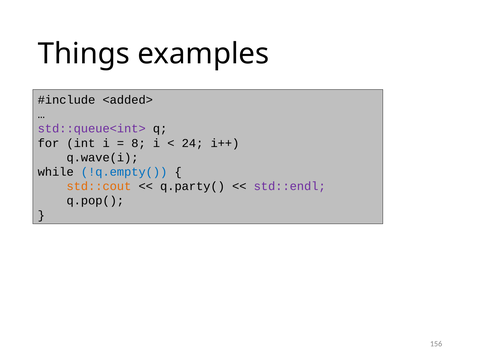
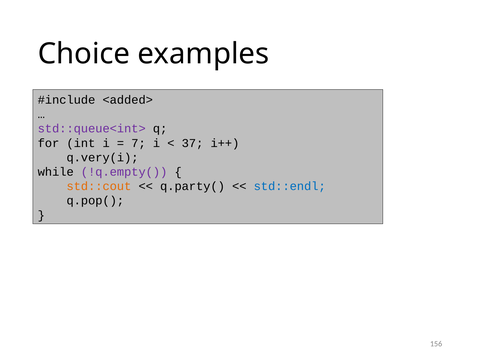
Things: Things -> Choice
8: 8 -> 7
24: 24 -> 37
q.wave(i: q.wave(i -> q.very(i
!q.empty( colour: blue -> purple
std::endl colour: purple -> blue
